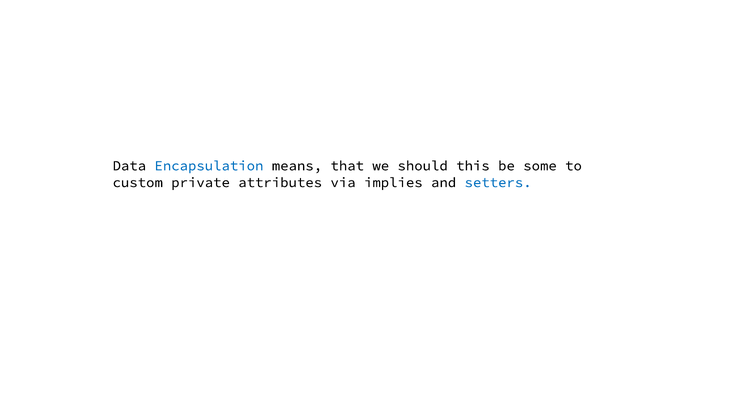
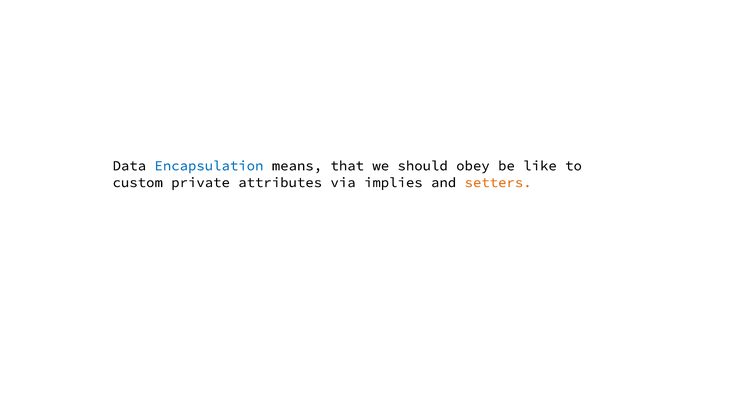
this: this -> obey
some: some -> like
setters colour: blue -> orange
